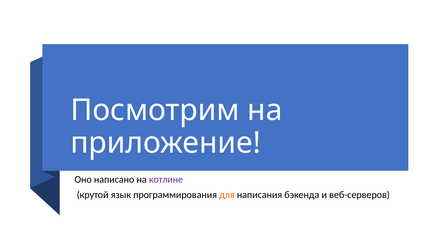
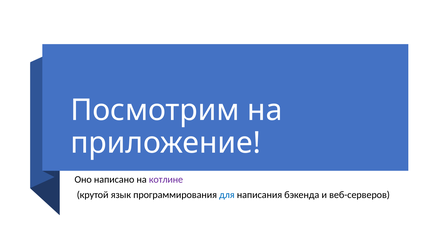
для colour: orange -> blue
